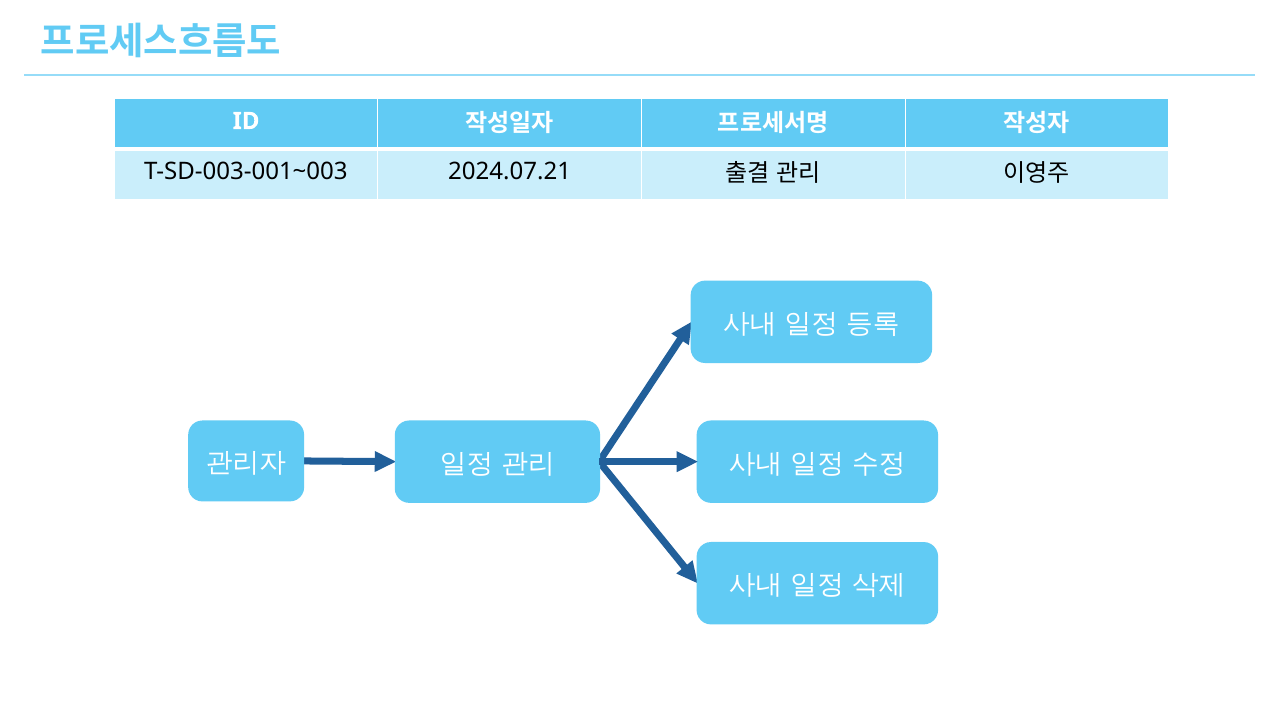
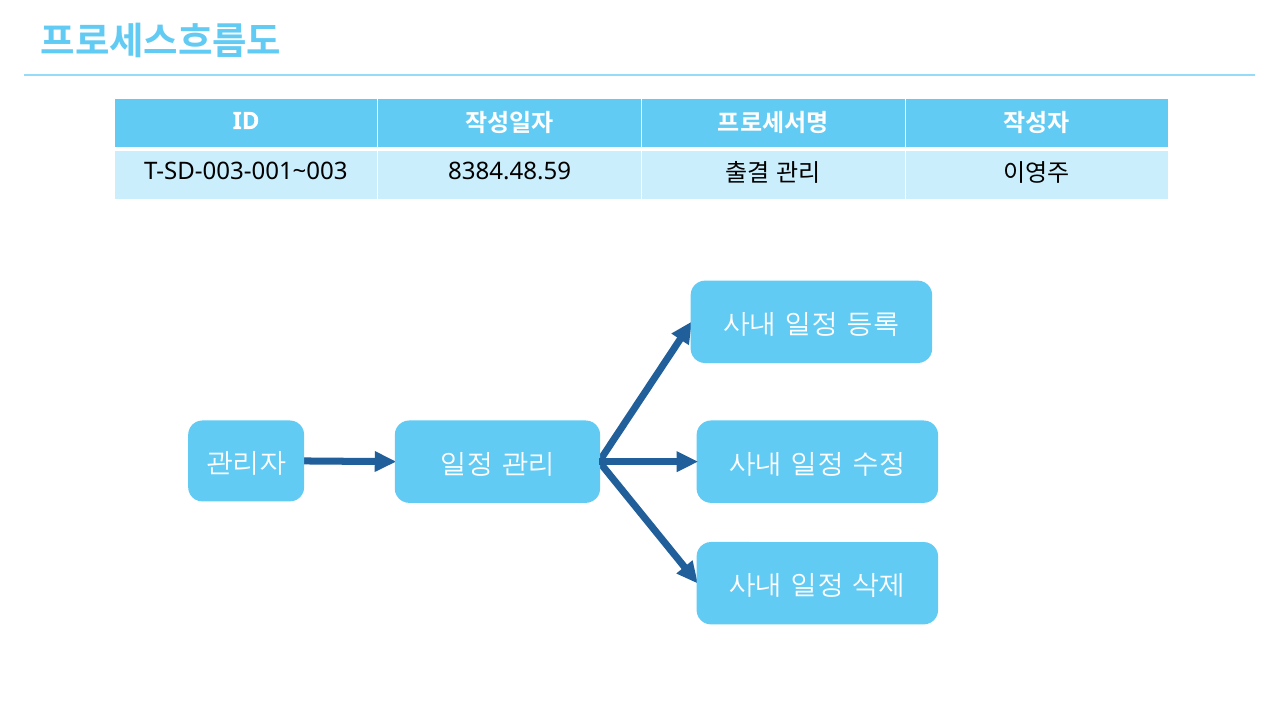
2024.07.21: 2024.07.21 -> 8384.48.59
